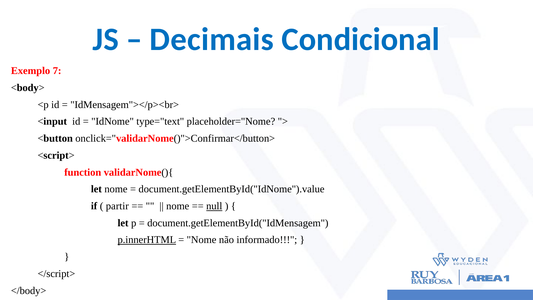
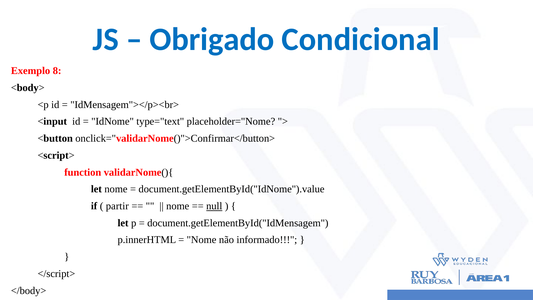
Decimais: Decimais -> Obrigado
7: 7 -> 8
p.innerHTML underline: present -> none
